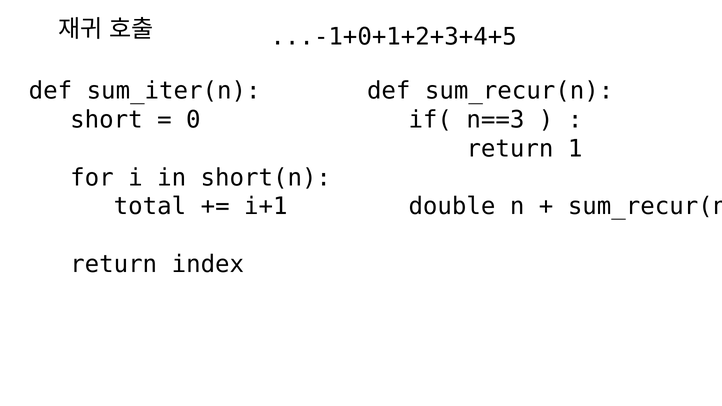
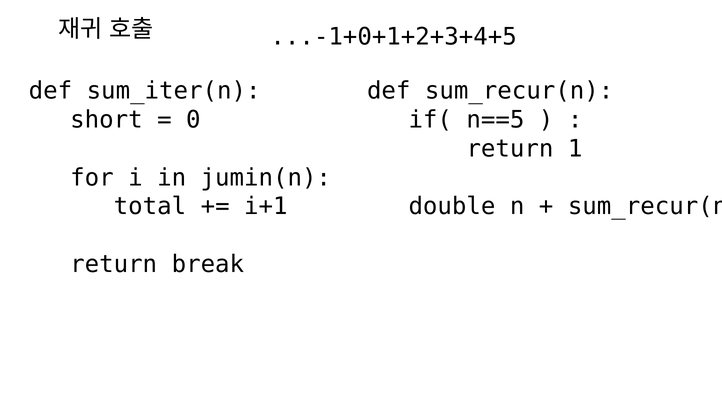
n==3: n==3 -> n==5
short(n: short(n -> jumin(n
index: index -> break
